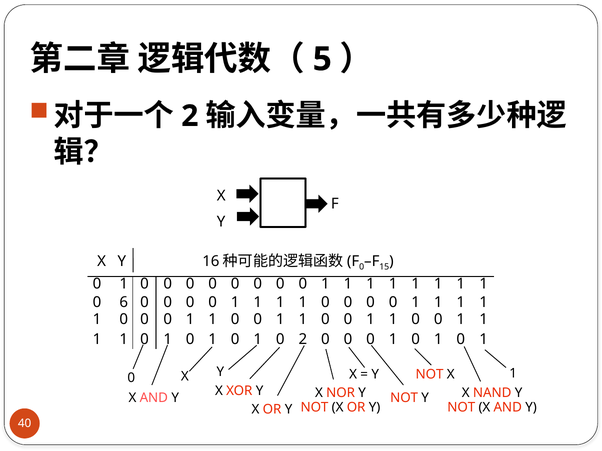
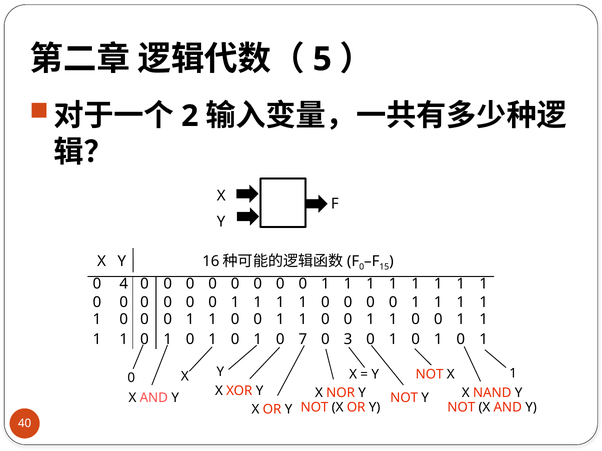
1 at (124, 284): 1 -> 4
6 at (124, 303): 6 -> 0
0 2: 2 -> 7
0 at (348, 340): 0 -> 3
